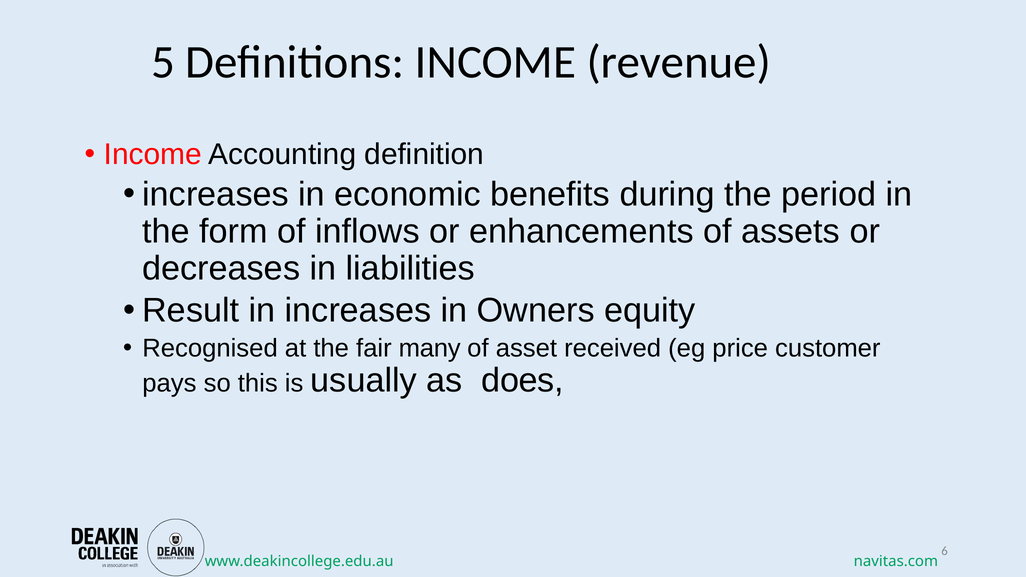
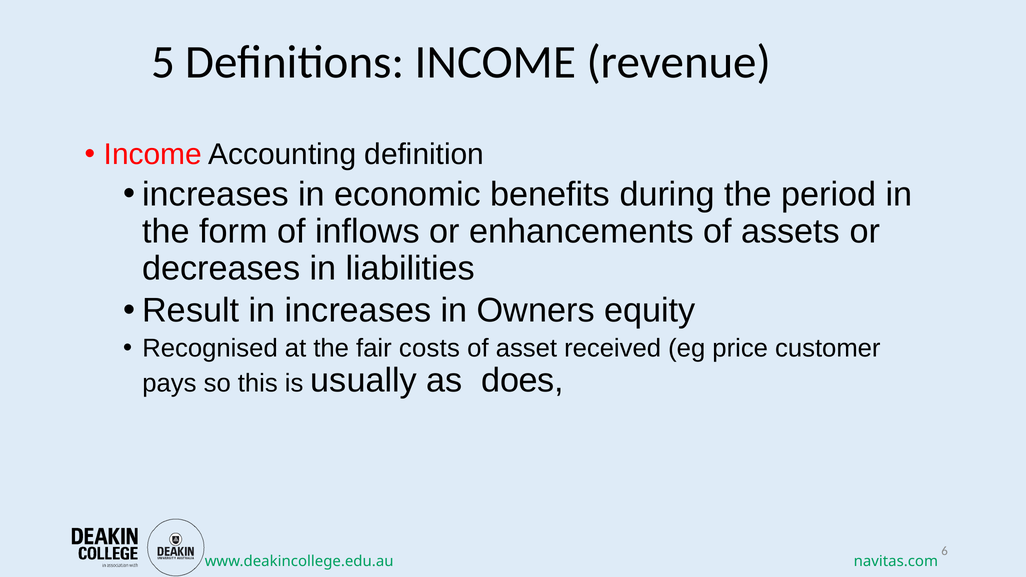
many: many -> costs
